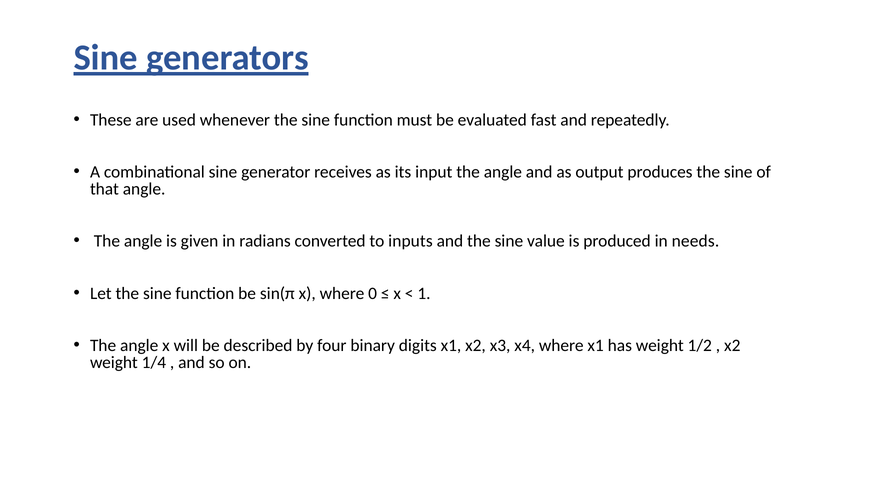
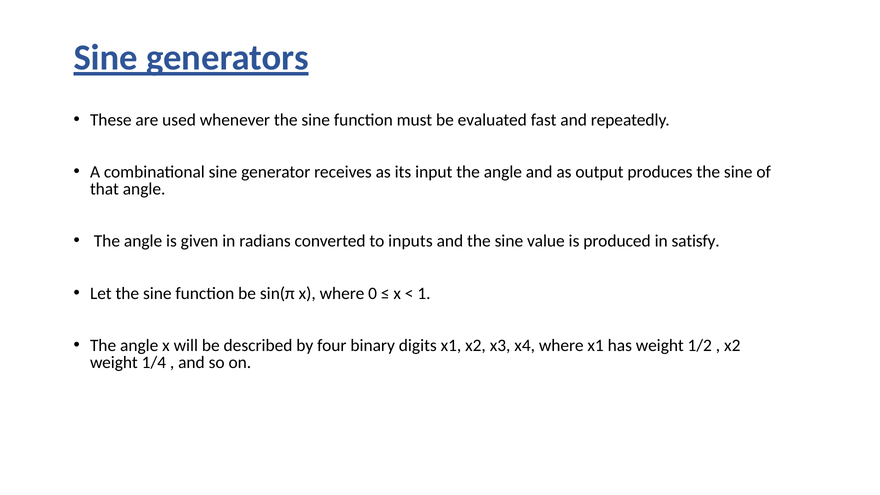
needs: needs -> satisfy
